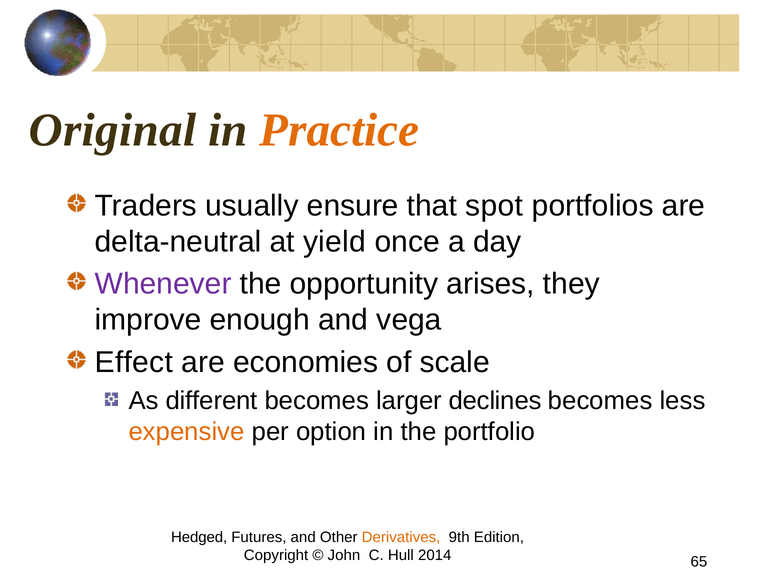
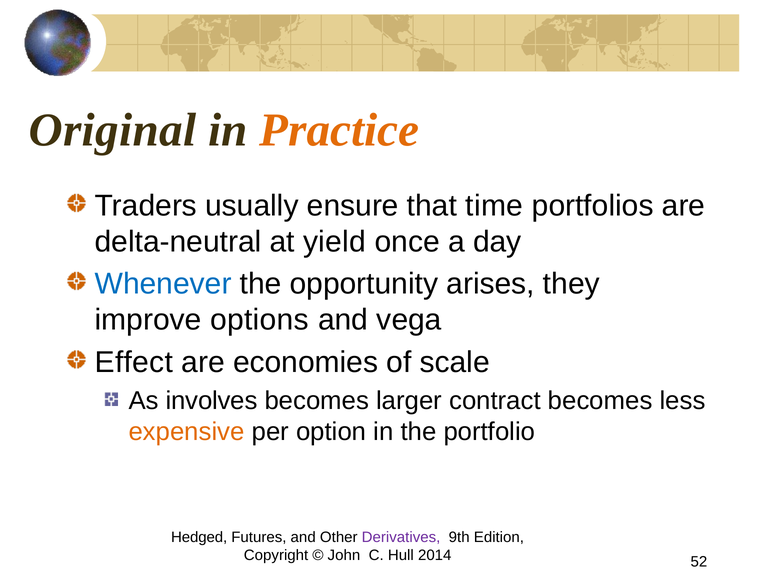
spot: spot -> time
Whenever colour: purple -> blue
enough: enough -> options
different: different -> involves
declines: declines -> contract
Derivatives colour: orange -> purple
65: 65 -> 52
